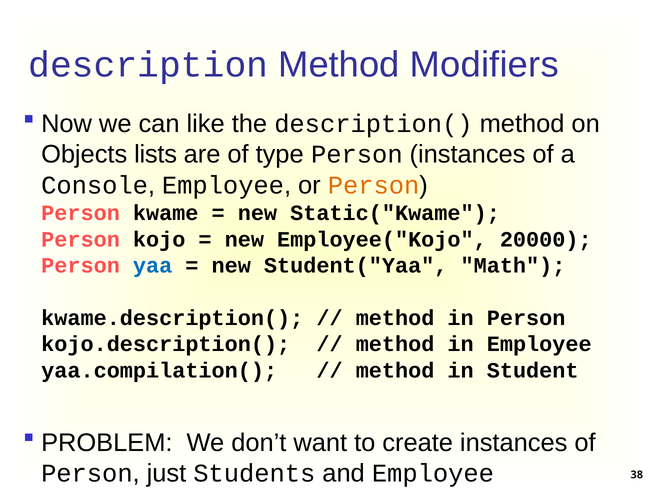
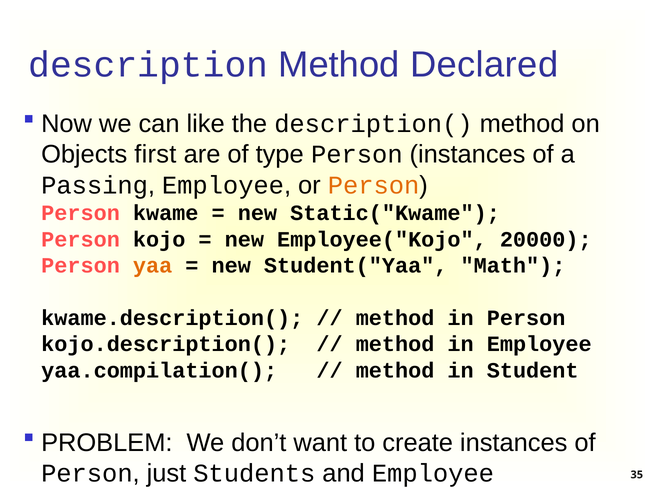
Modifiers: Modifiers -> Declared
lists: lists -> first
Console: Console -> Passing
yaa colour: blue -> orange
38: 38 -> 35
